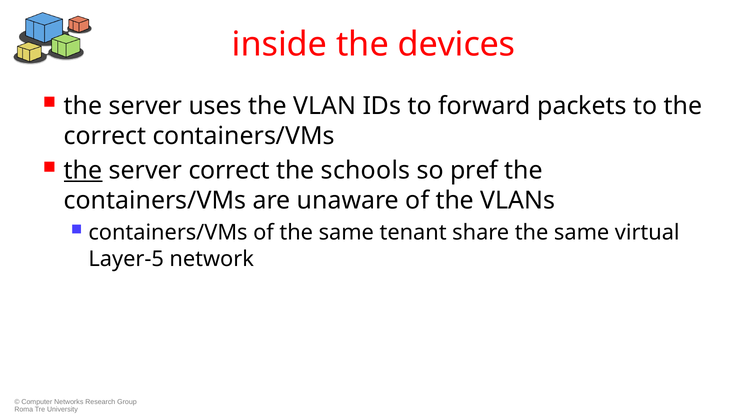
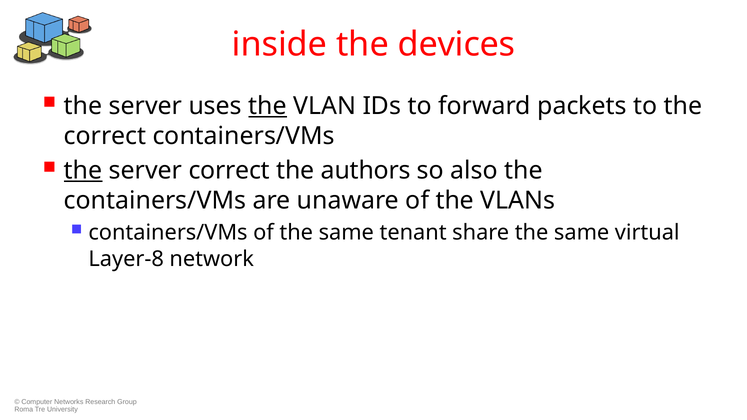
the at (268, 106) underline: none -> present
schools: schools -> authors
pref: pref -> also
Layer-5: Layer-5 -> Layer-8
